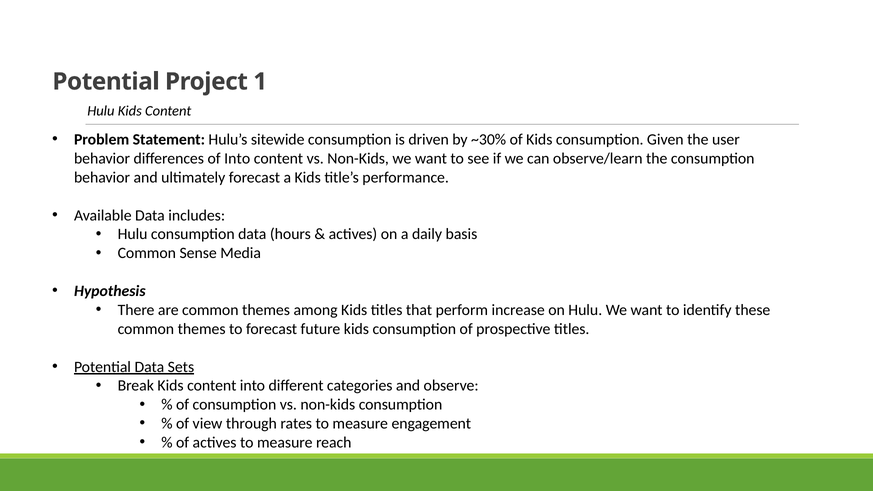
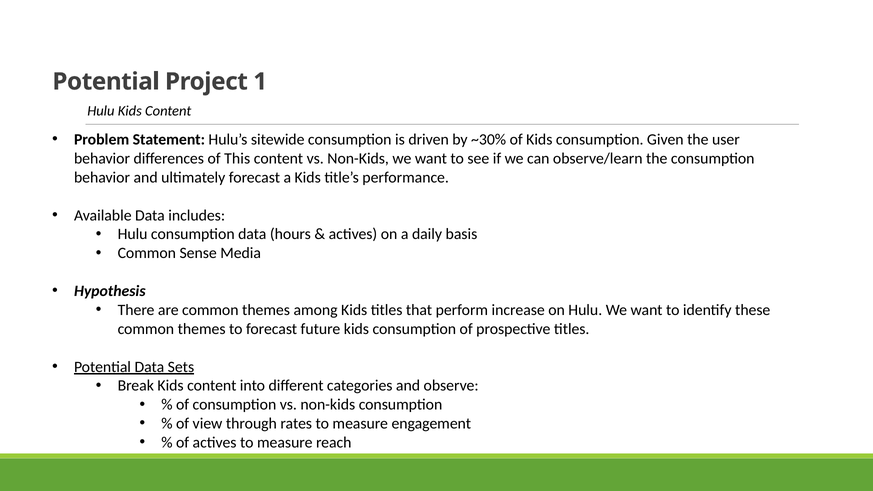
of Into: Into -> This
